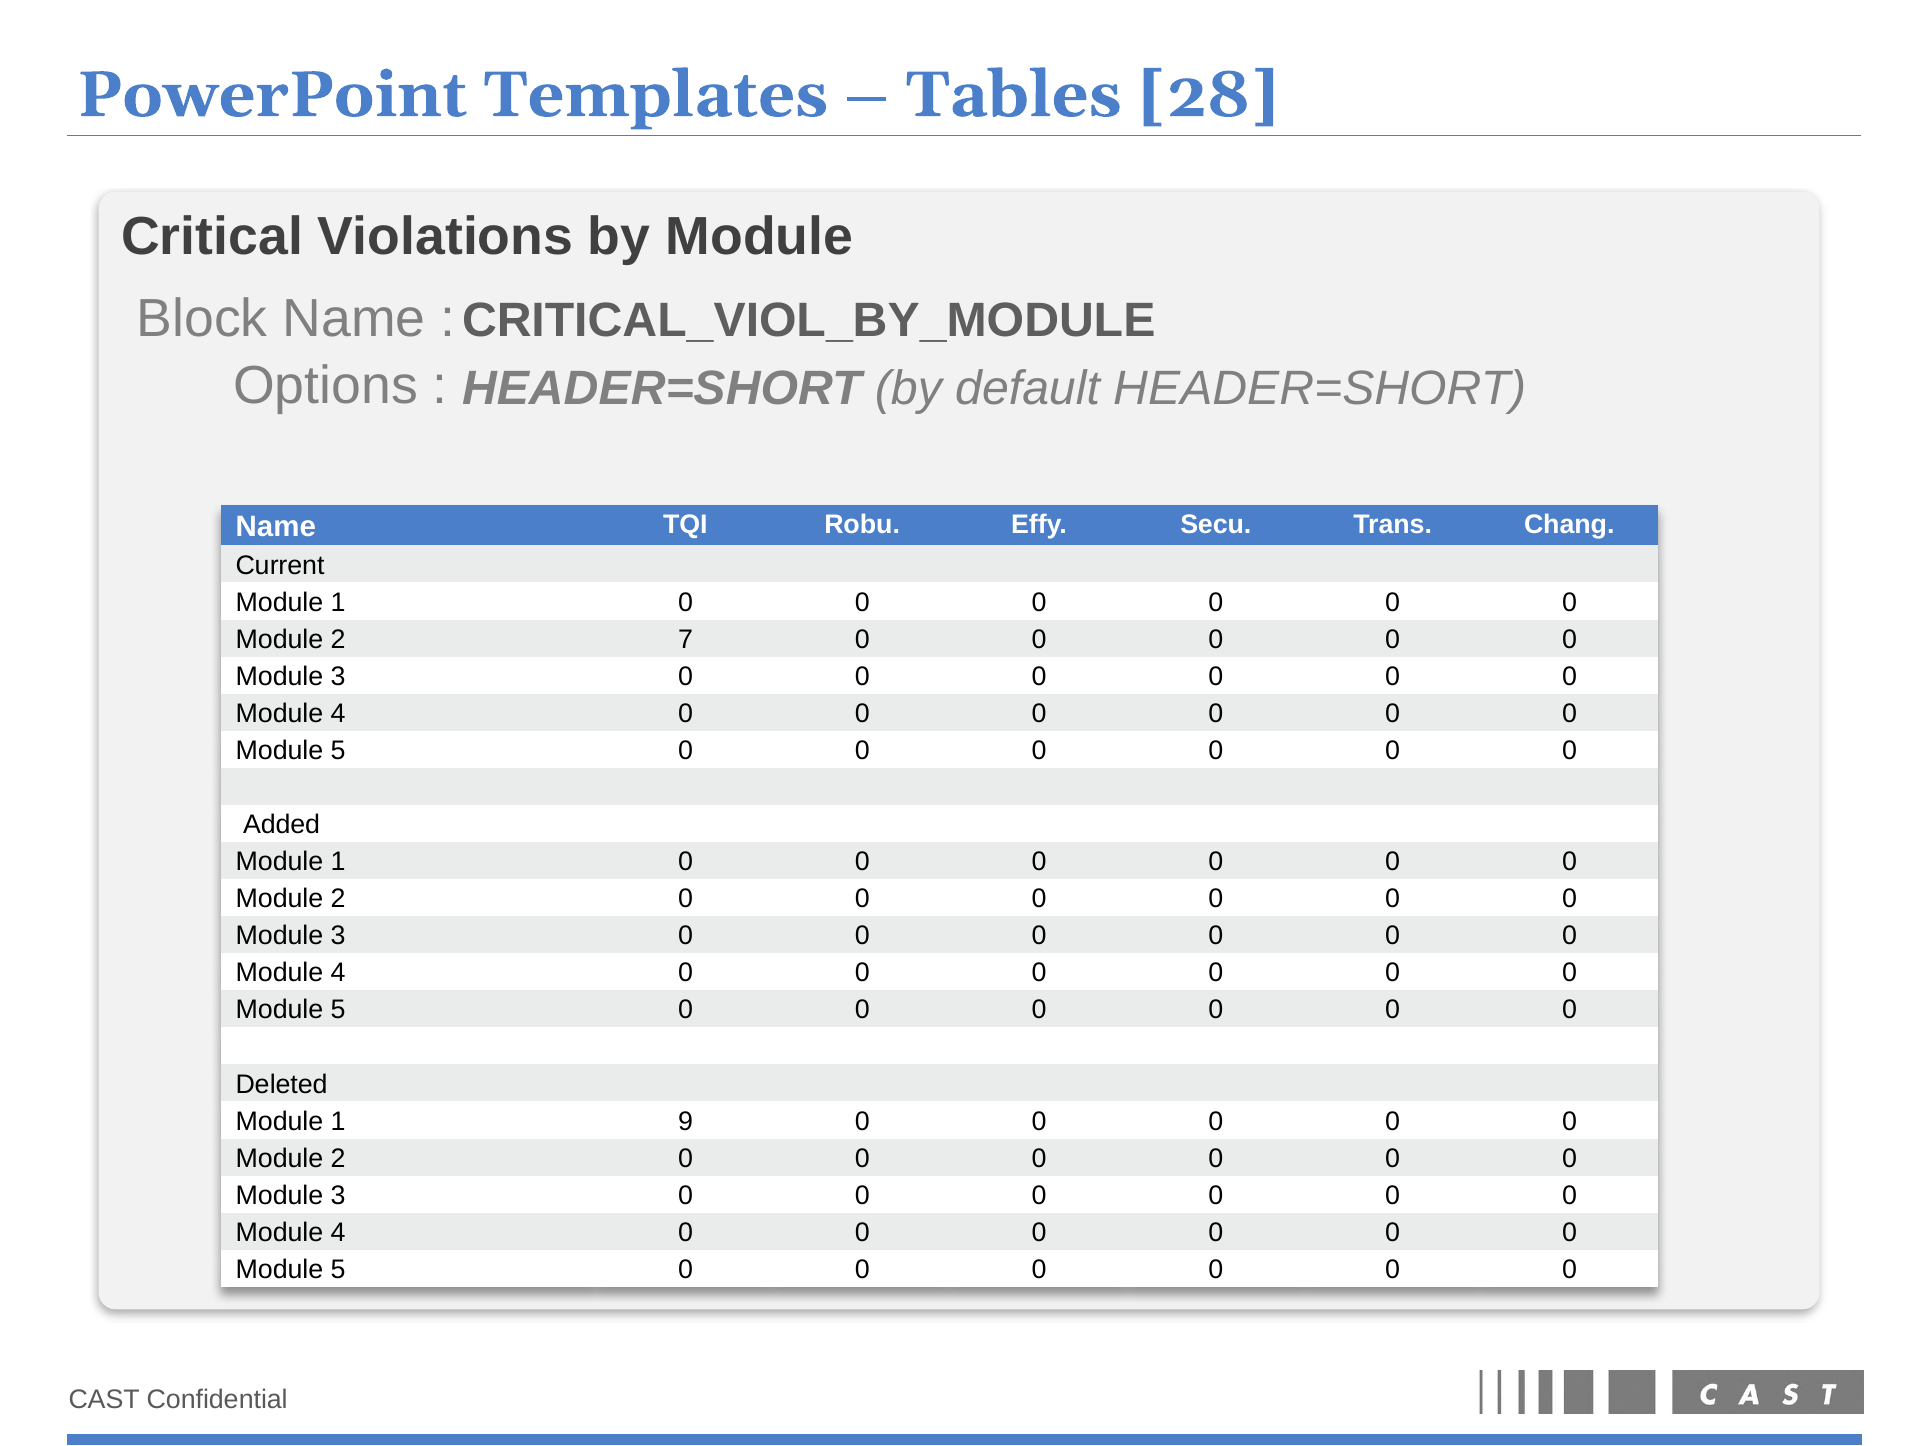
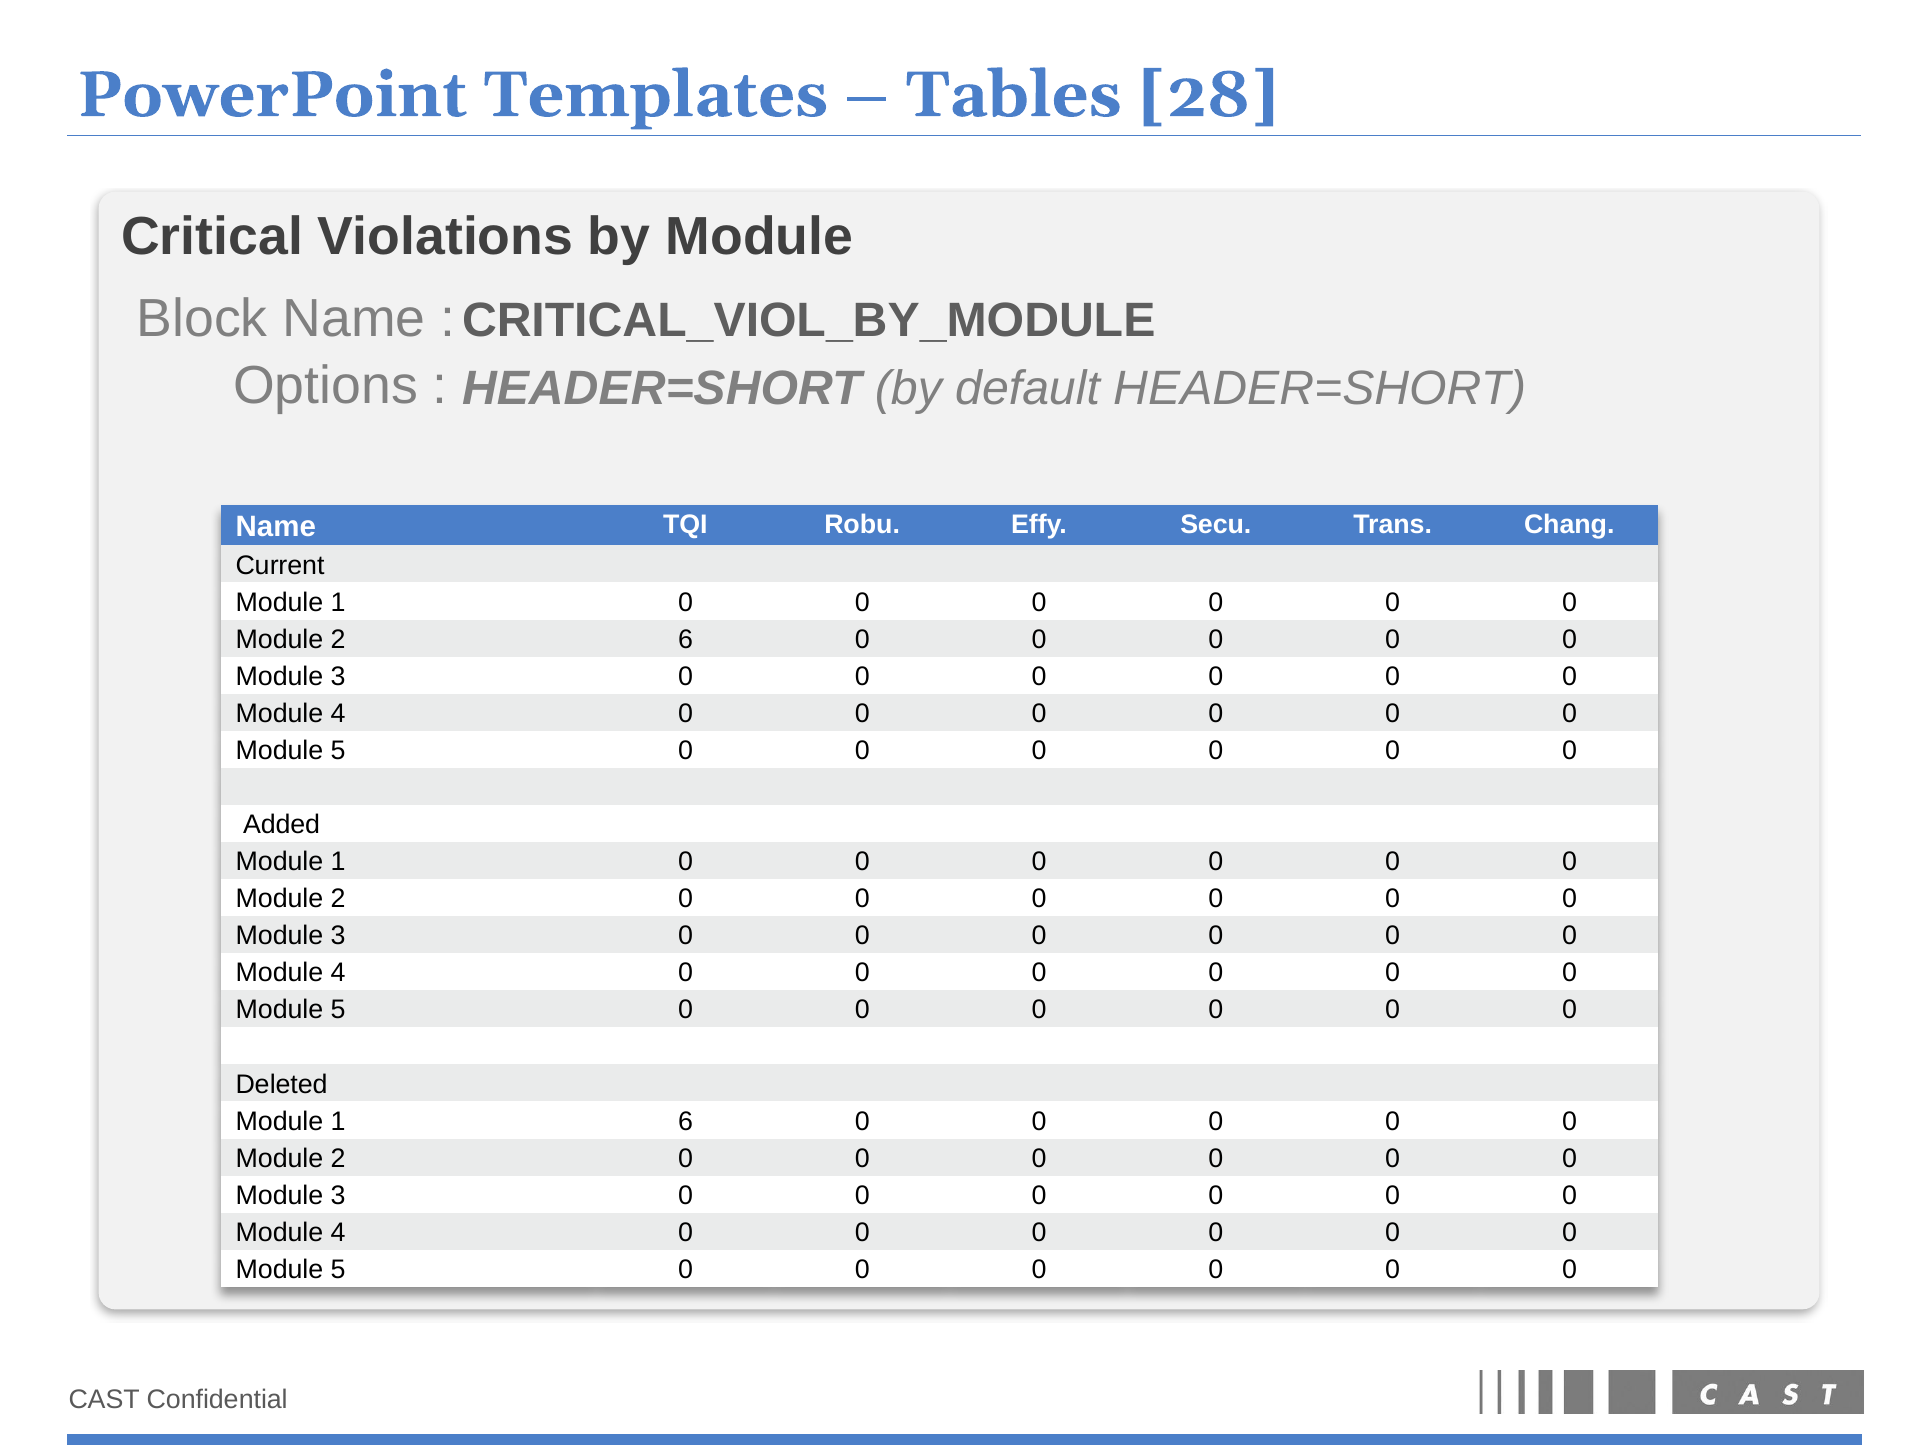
2 7: 7 -> 6
1 9: 9 -> 6
